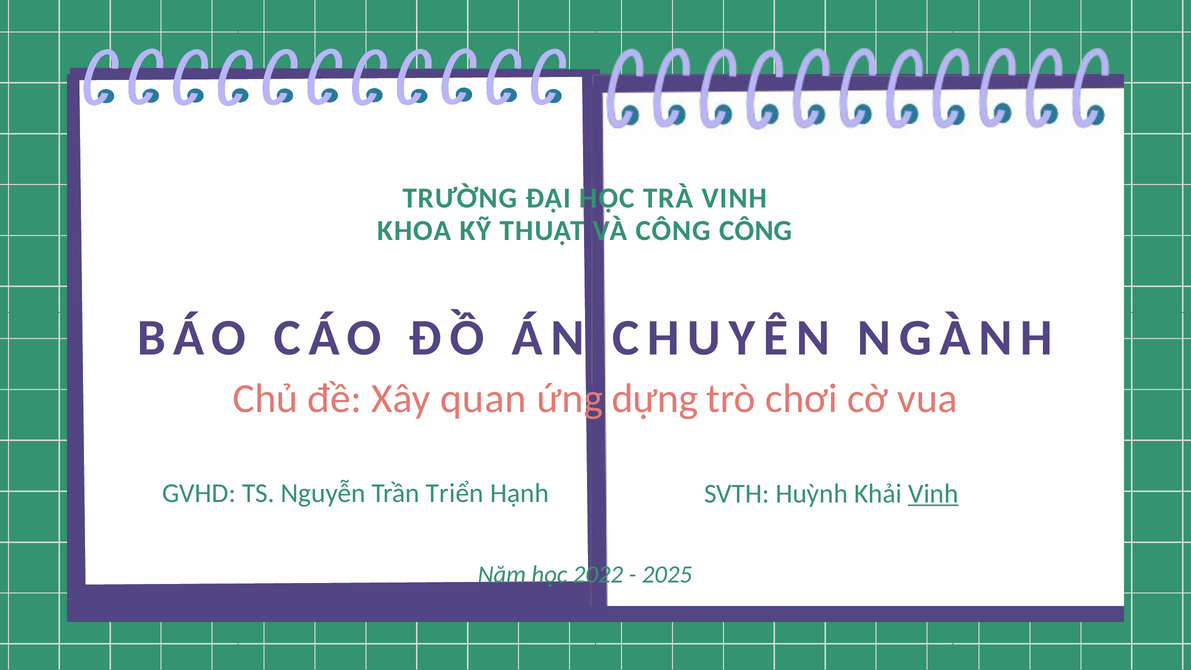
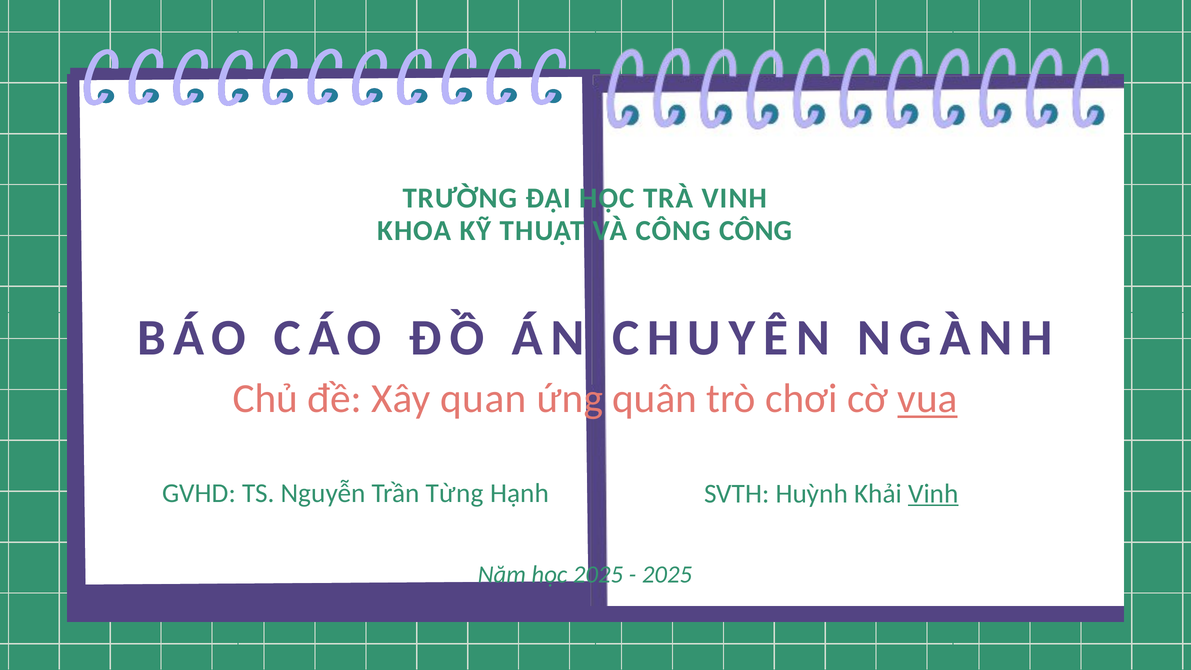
dựng: dựng -> quân
vua underline: none -> present
Triển: Triển -> Từng
học 2022: 2022 -> 2025
